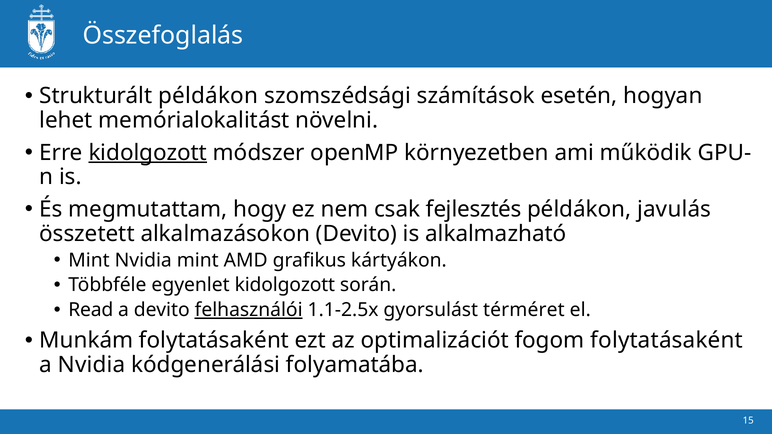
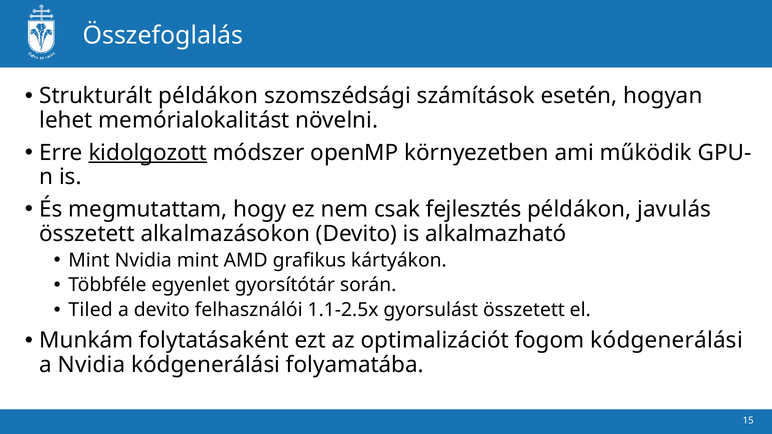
egyenlet kidolgozott: kidolgozott -> gyorsítótár
Read: Read -> Tiled
felhasználói underline: present -> none
gyorsulást térméret: térméret -> összetett
fogom folytatásaként: folytatásaként -> kódgenerálási
